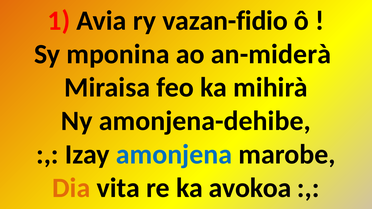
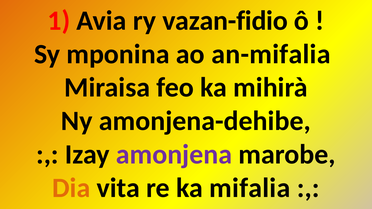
an-miderà: an-miderà -> an-mifalia
amonjena colour: blue -> purple
avokoa: avokoa -> mifalia
